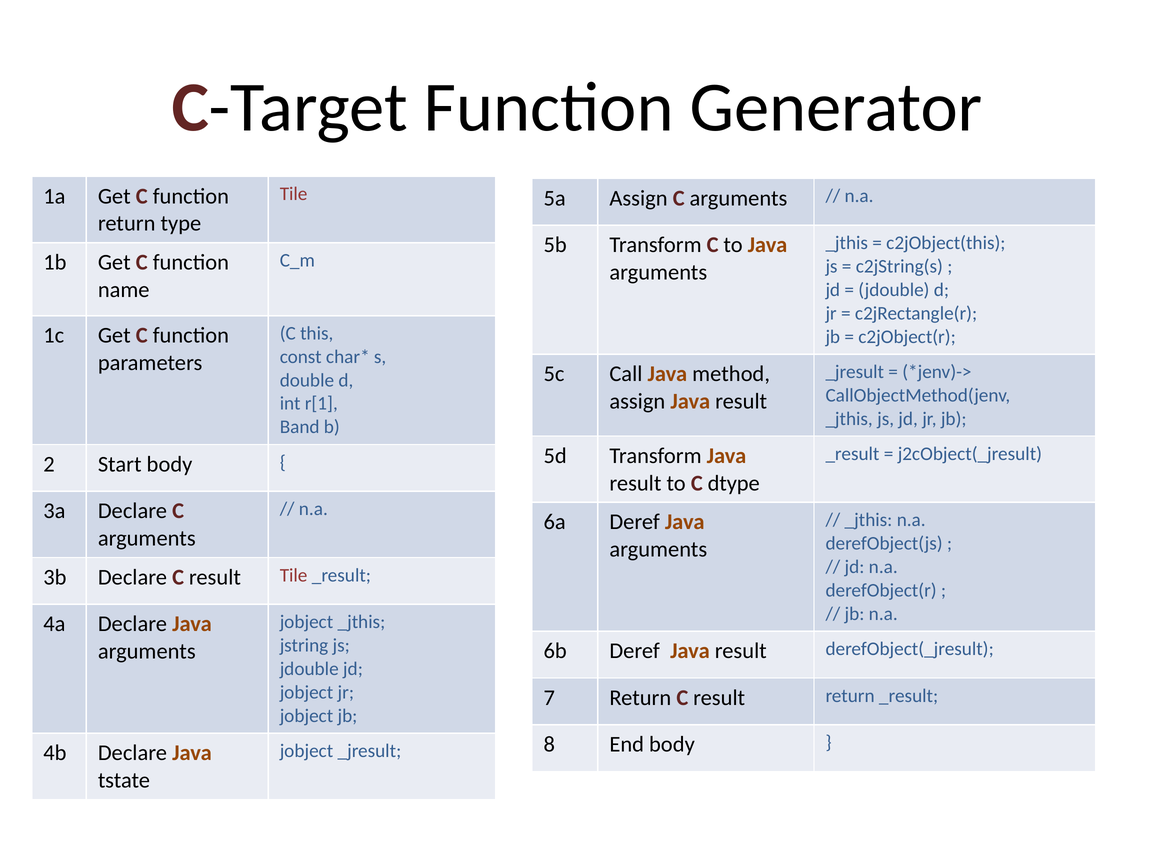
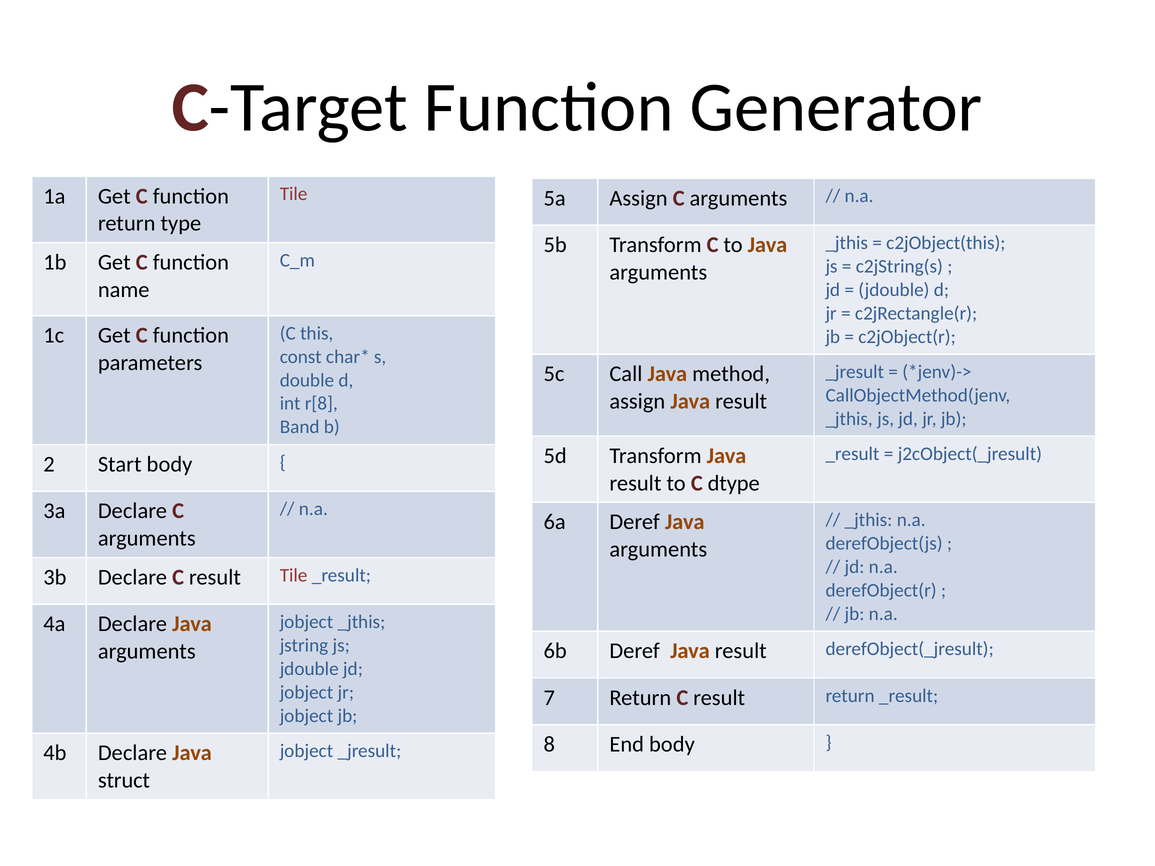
r[1: r[1 -> r[8
tstate: tstate -> struct
